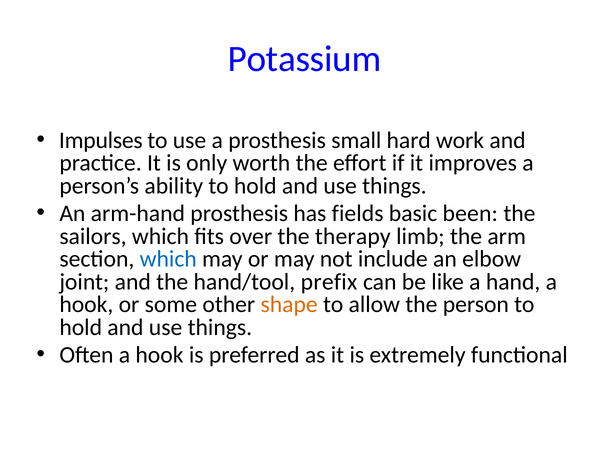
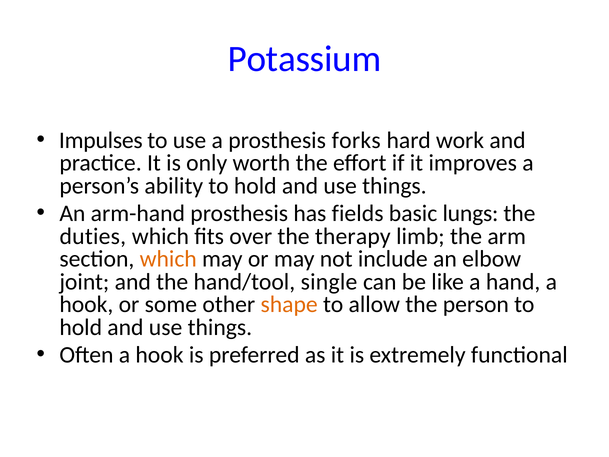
small: small -> forks
been: been -> lungs
sailors: sailors -> duties
which at (168, 259) colour: blue -> orange
prefix: prefix -> single
